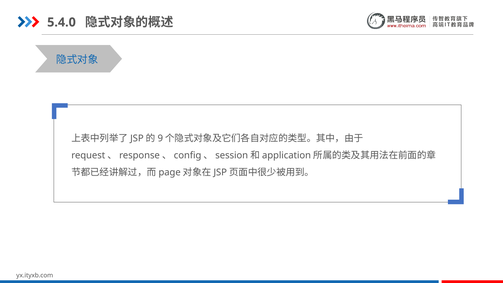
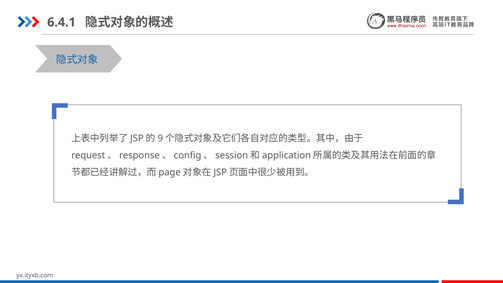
5.4.0: 5.4.0 -> 6.4.1
